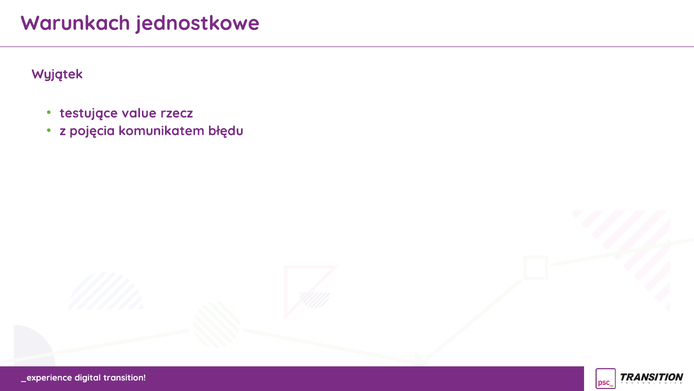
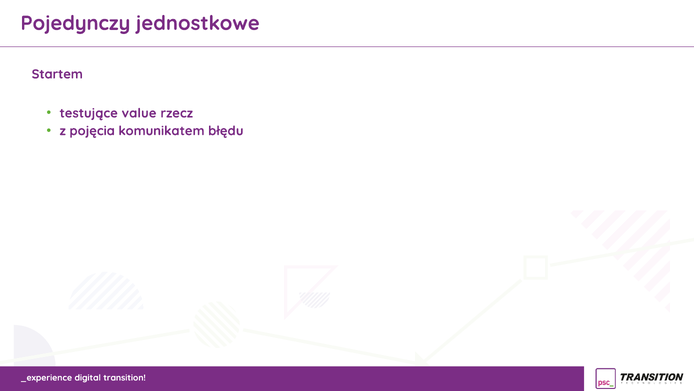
Warunkach: Warunkach -> Pojedynczy
Wyjątek: Wyjątek -> Startem
